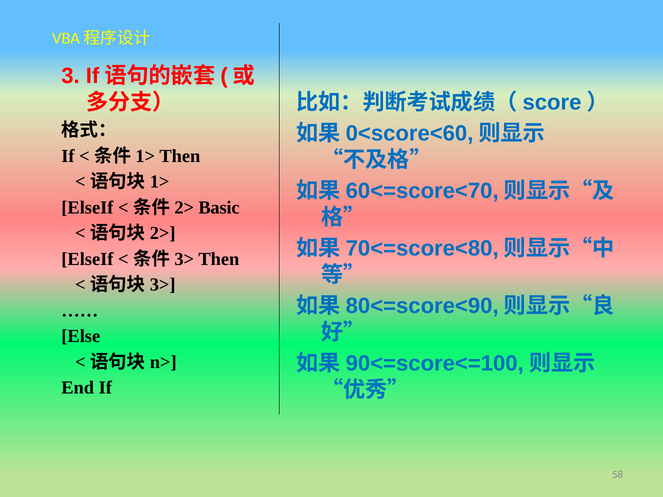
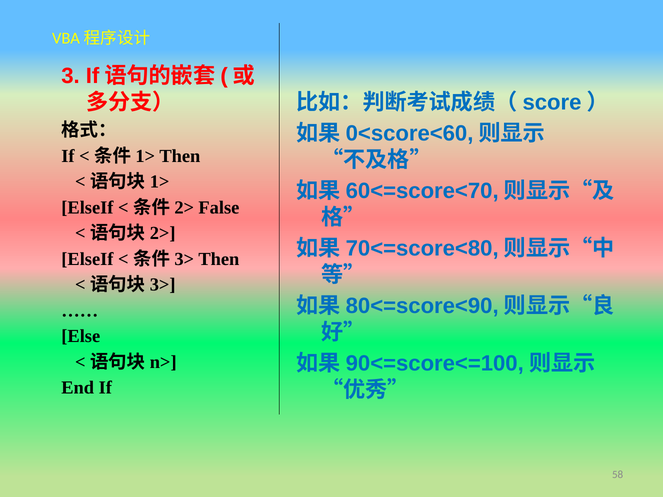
Basic: Basic -> False
